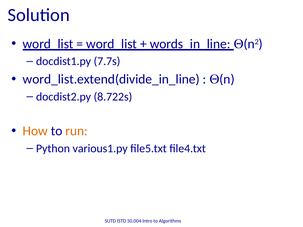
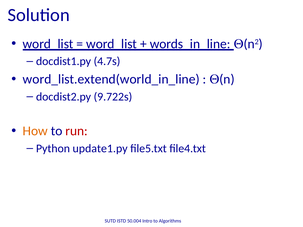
7.7s: 7.7s -> 4.7s
word_list.extend(divide_in_line: word_list.extend(divide_in_line -> word_list.extend(world_in_line
8.722s: 8.722s -> 9.722s
run colour: orange -> red
various1.py: various1.py -> update1.py
